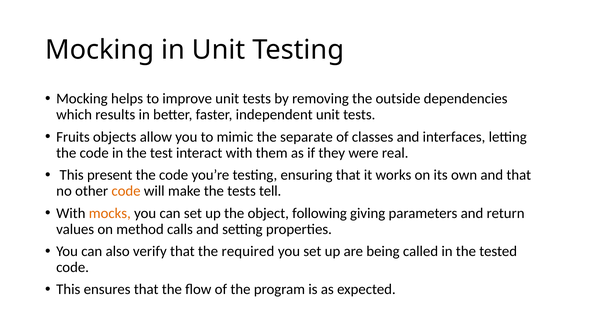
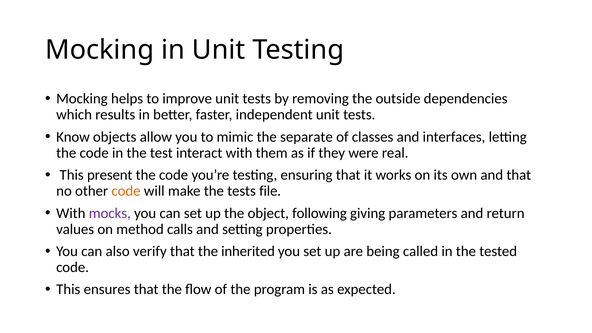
Fruits: Fruits -> Know
tell: tell -> file
mocks colour: orange -> purple
required: required -> inherited
